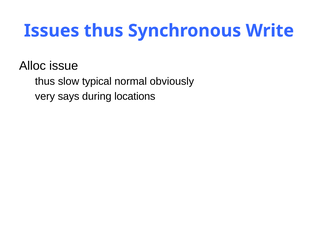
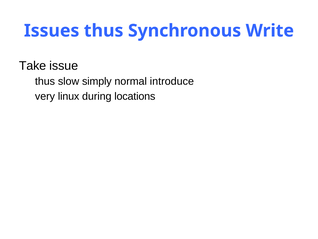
Alloc: Alloc -> Take
typical: typical -> simply
obviously: obviously -> introduce
says: says -> linux
